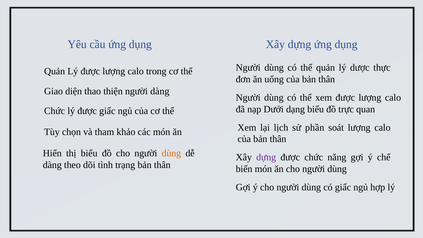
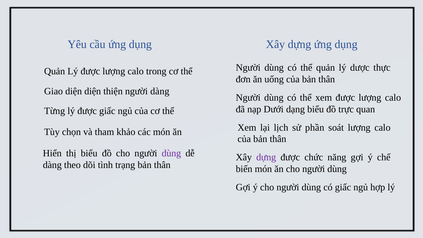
diện thao: thao -> diện
Chức at (55, 111): Chức -> Từng
dùng at (171, 153) colour: orange -> purple
